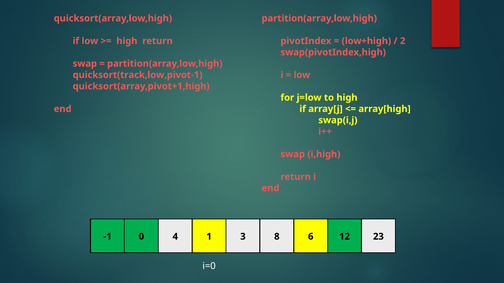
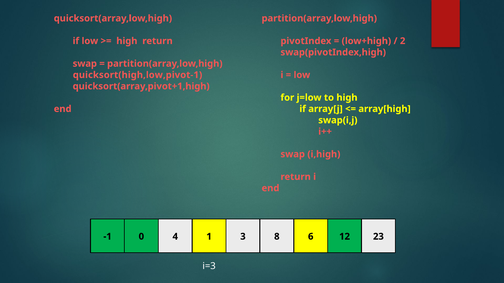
quicksort(track,low,pivot-1: quicksort(track,low,pivot-1 -> quicksort(high,low,pivot-1
i=0: i=0 -> i=3
